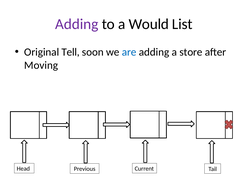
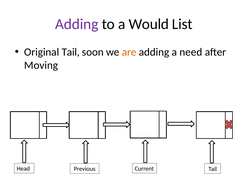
Original Tell: Tell -> Tail
are colour: blue -> orange
store: store -> need
